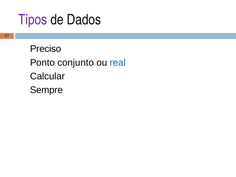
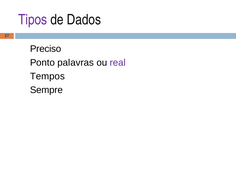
conjunto: conjunto -> palavras
real colour: blue -> purple
Calcular: Calcular -> Tempos
